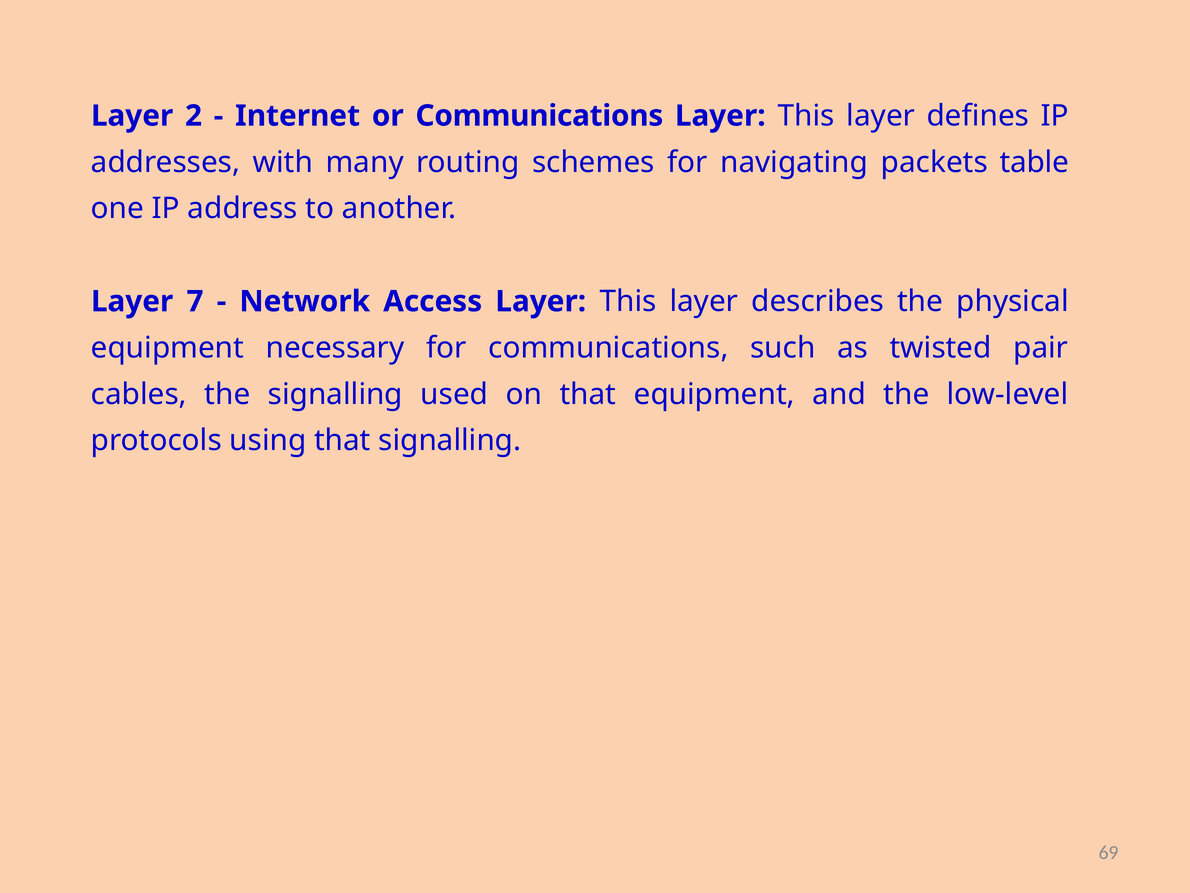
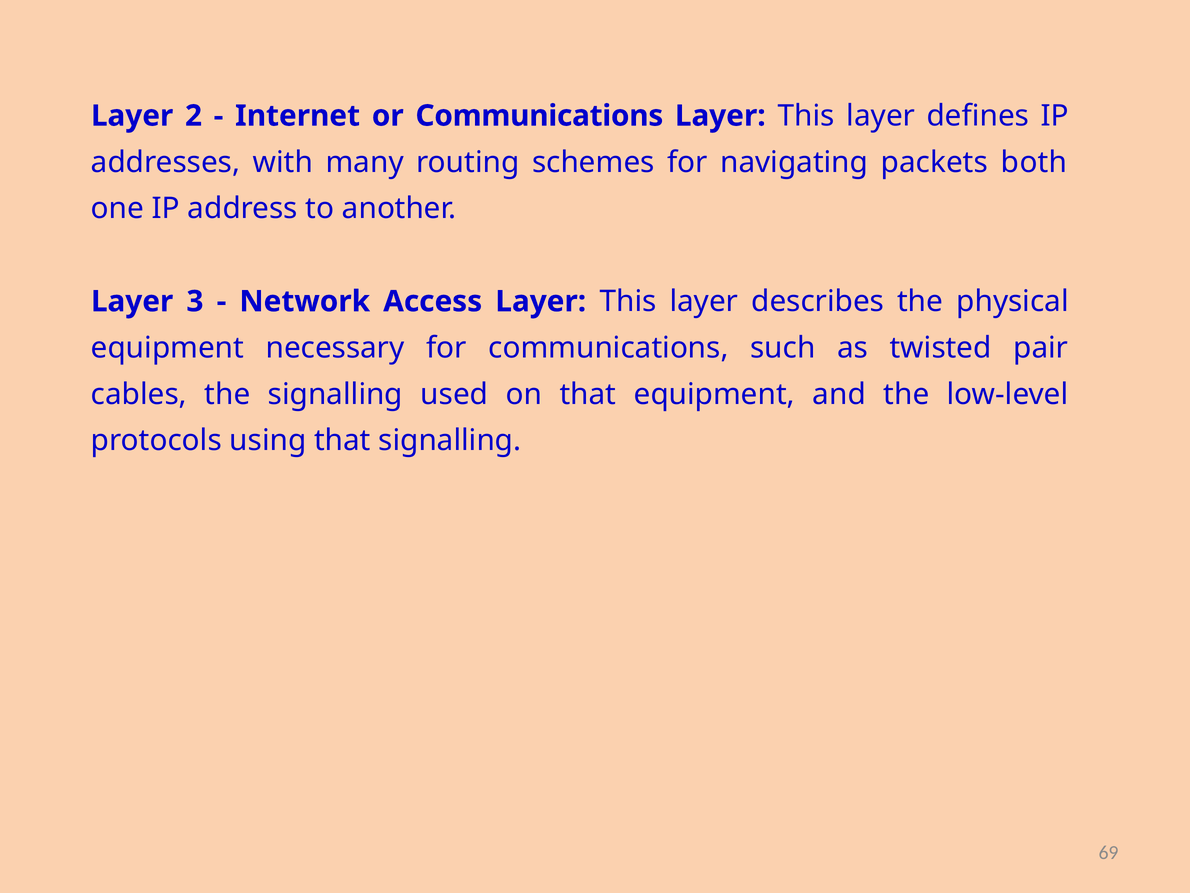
table: table -> both
7: 7 -> 3
